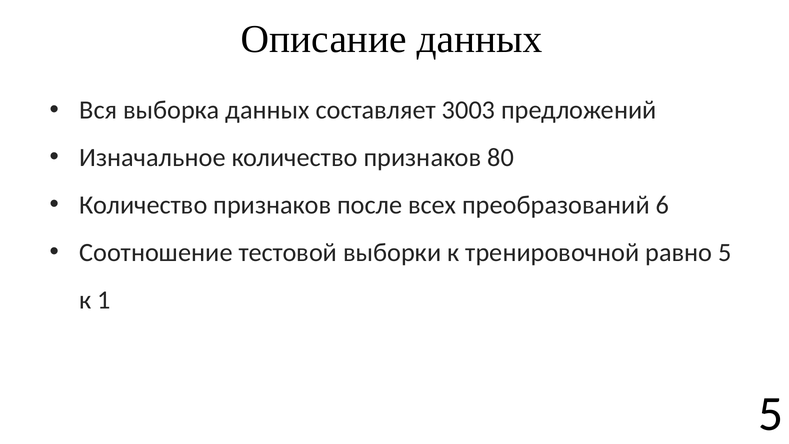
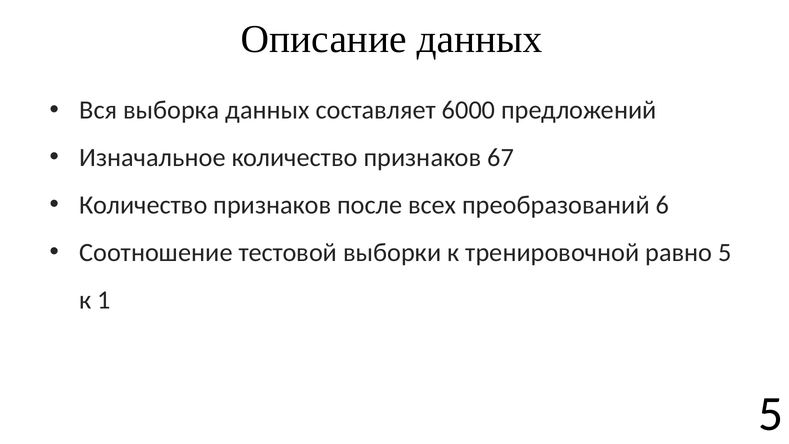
3003: 3003 -> 6000
80: 80 -> 67
